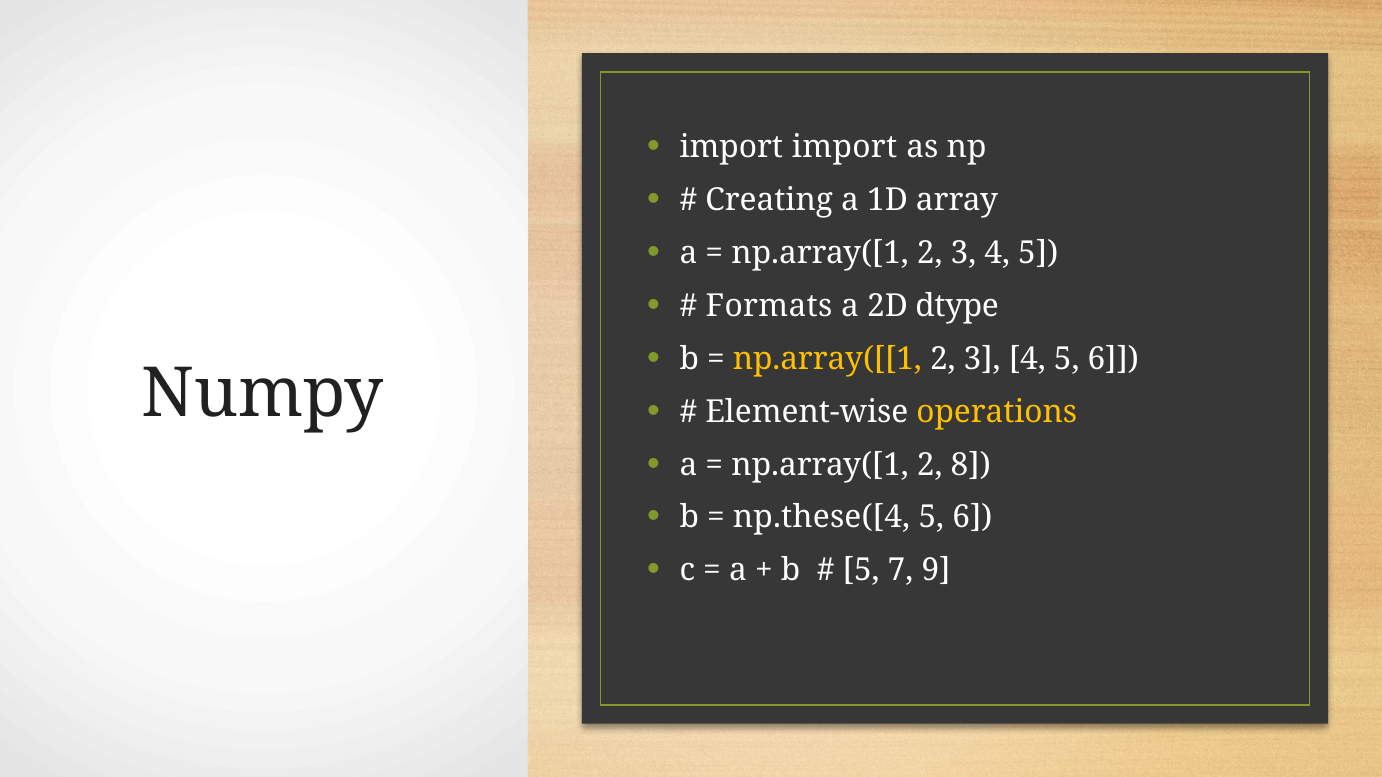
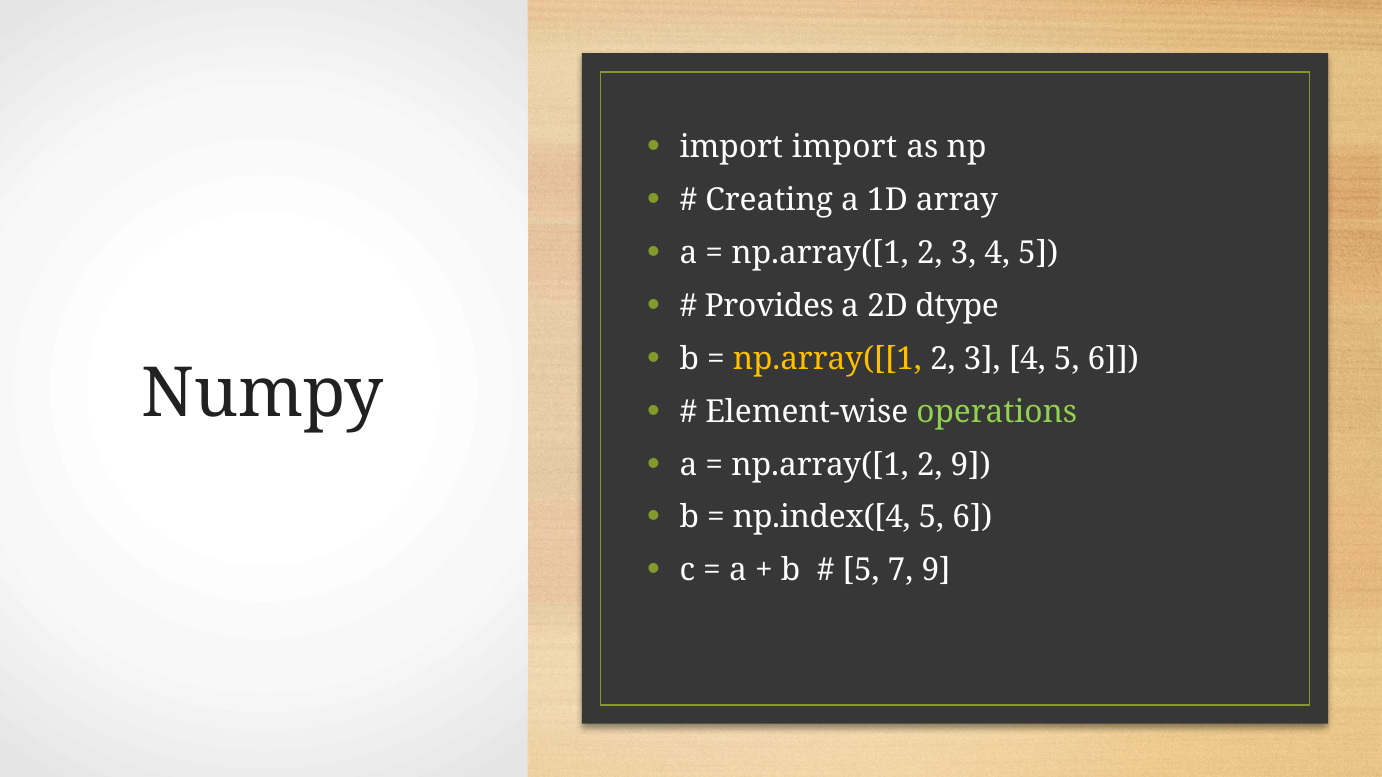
Formats: Formats -> Provides
operations colour: yellow -> light green
2 8: 8 -> 9
np.these([4: np.these([4 -> np.index([4
